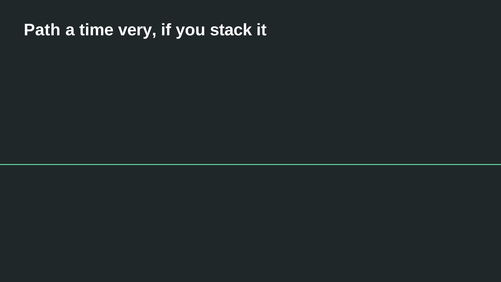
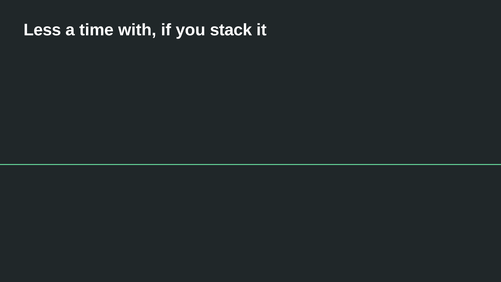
Path: Path -> Less
very: very -> with
